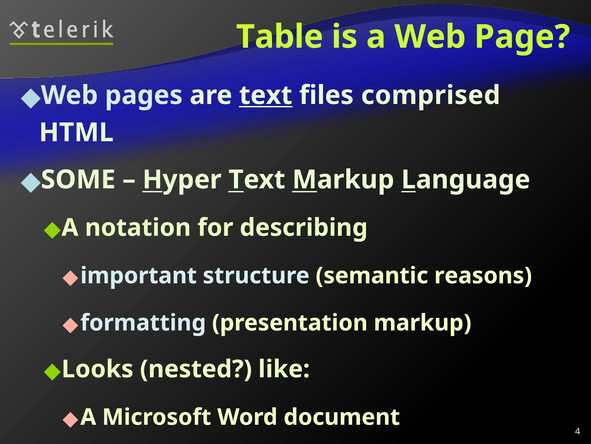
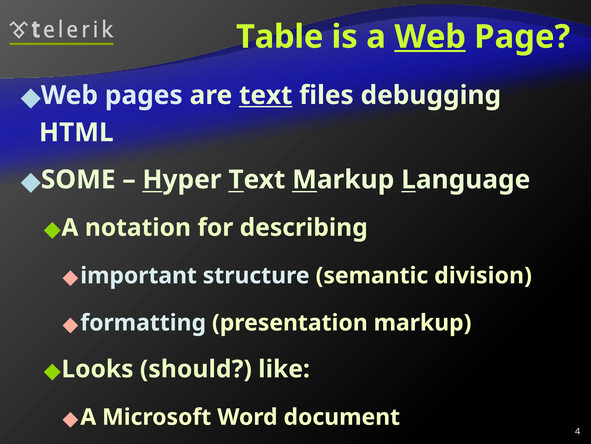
Web at (430, 37) underline: none -> present
comprised: comprised -> debugging
reasons: reasons -> division
nested: nested -> should
